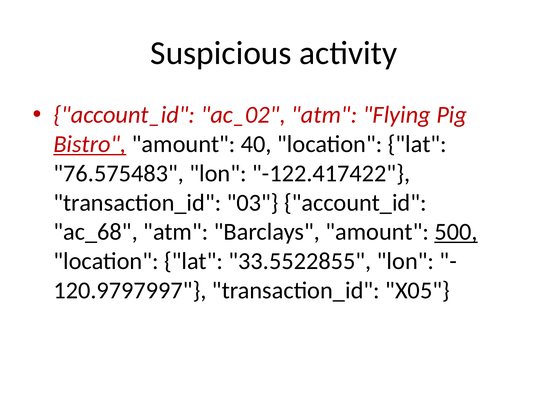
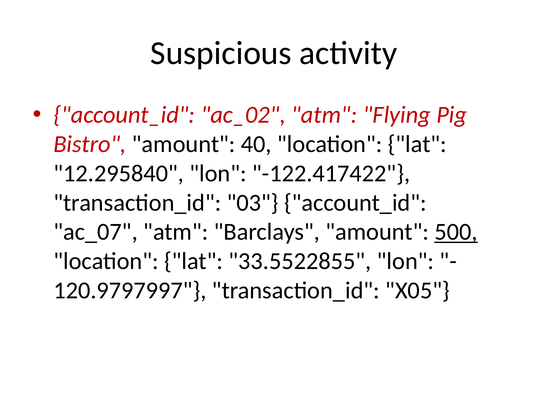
Bistro underline: present -> none
76.575483: 76.575483 -> 12.295840
ac_68: ac_68 -> ac_07
